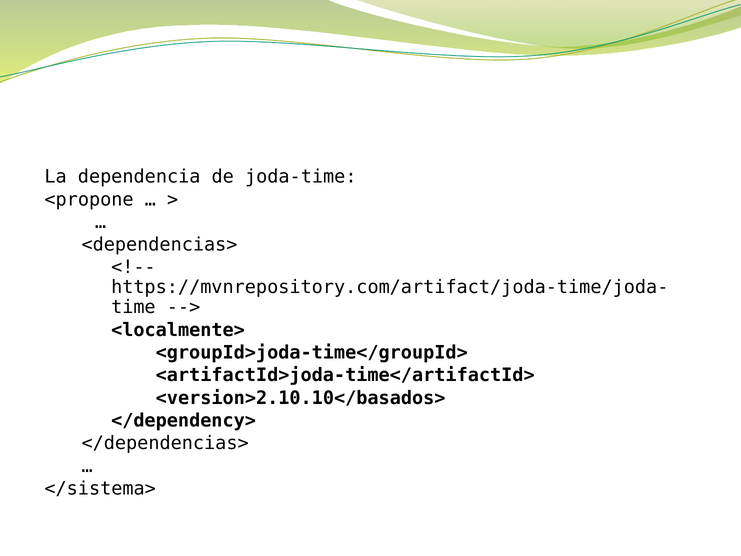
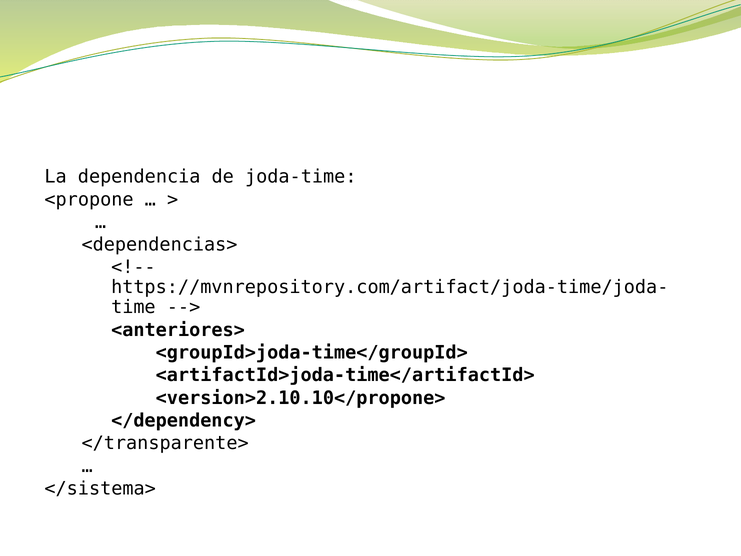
<localmente>: <localmente> -> <anteriores>
<version>2.10.10</basados>: <version>2.10.10</basados> -> <version>2.10.10</propone>
</dependencias>: </dependencias> -> </transparente>
